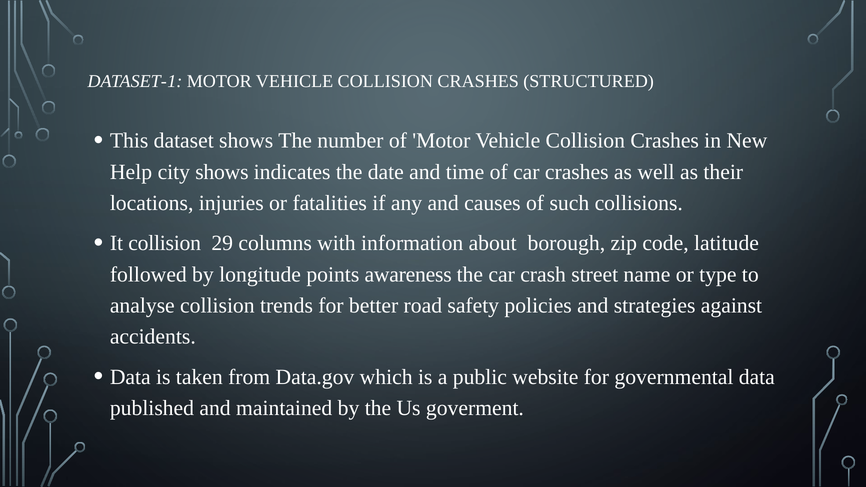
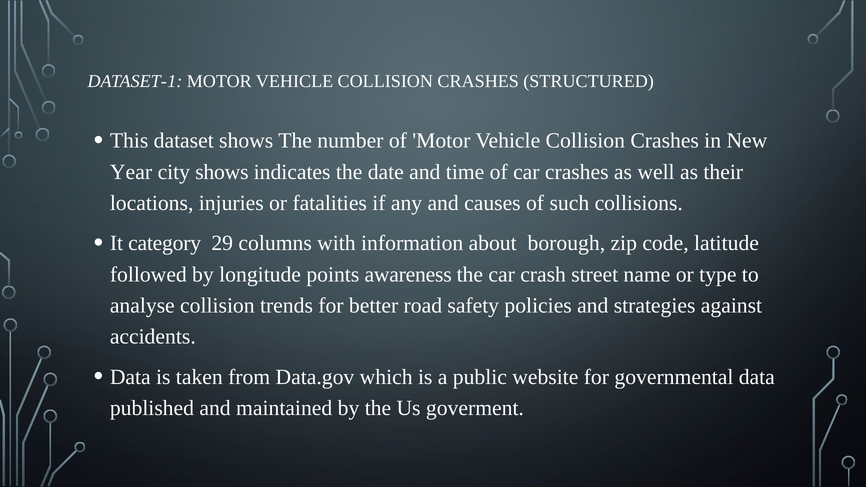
Help: Help -> Year
It collision: collision -> category
